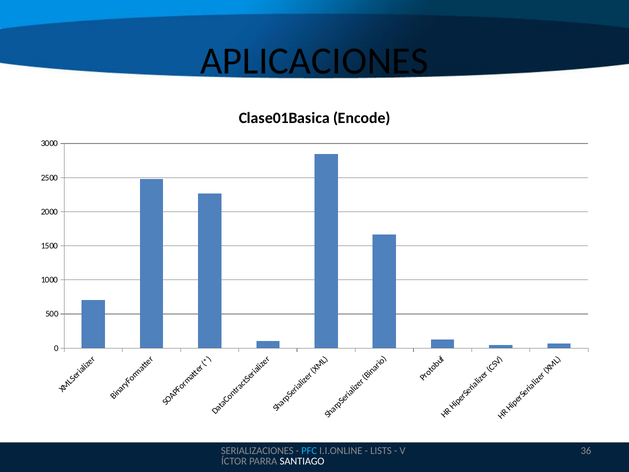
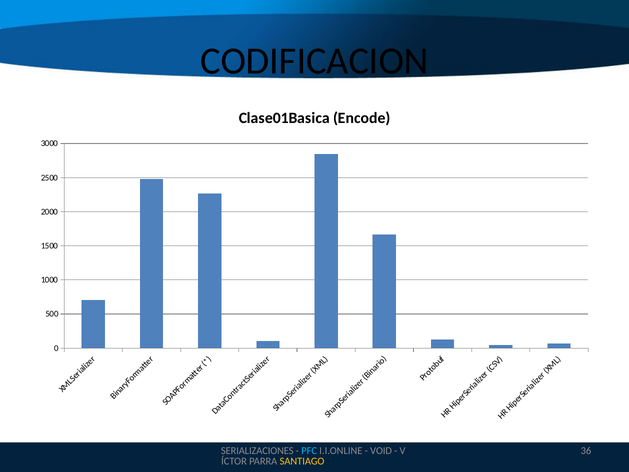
APLICACIONES: APLICACIONES -> CODIFICACION
LISTS: LISTS -> VOID
SANTIAGO colour: white -> yellow
